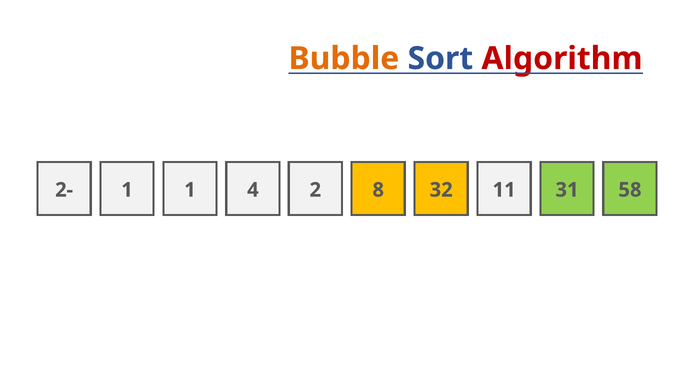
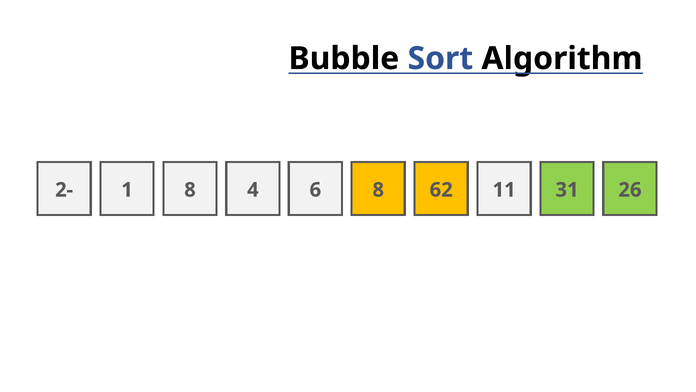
Bubble colour: orange -> black
Algorithm colour: red -> black
1 1: 1 -> 8
4 2: 2 -> 6
32: 32 -> 62
58: 58 -> 26
